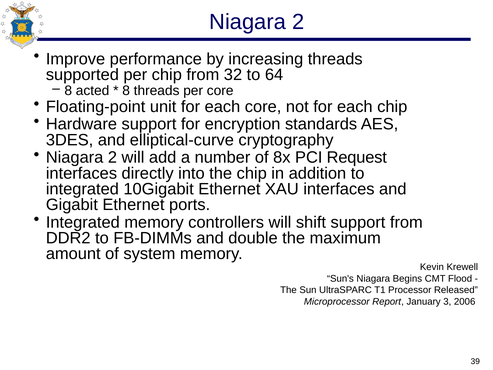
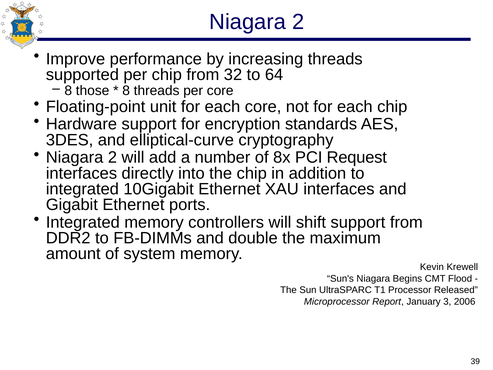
acted: acted -> those
